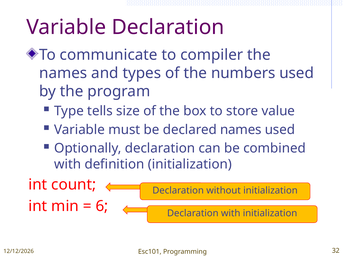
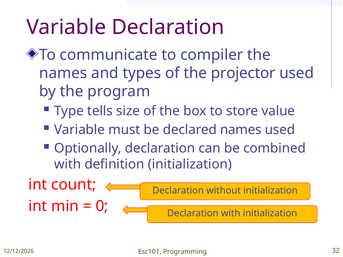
numbers: numbers -> projector
6: 6 -> 0
